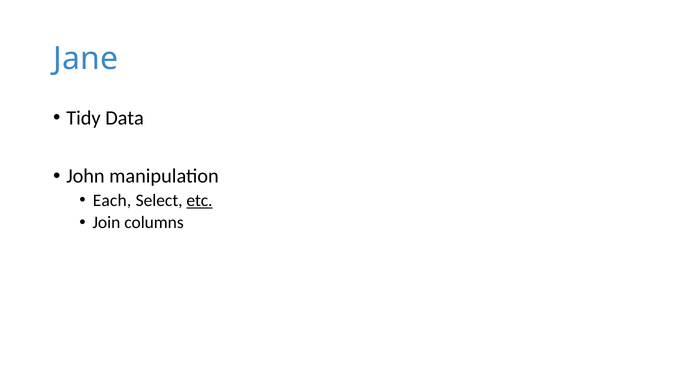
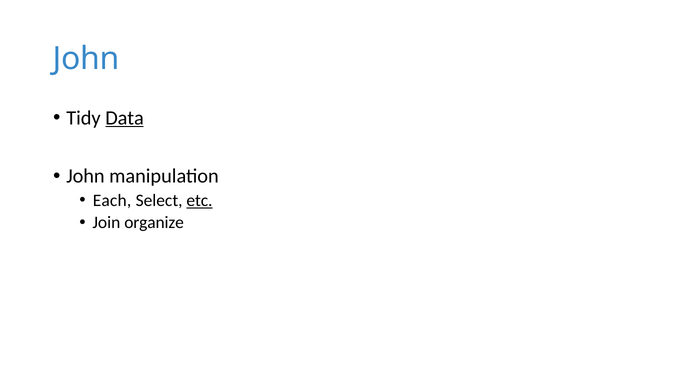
Jane at (86, 59): Jane -> John
Data underline: none -> present
columns: columns -> organize
